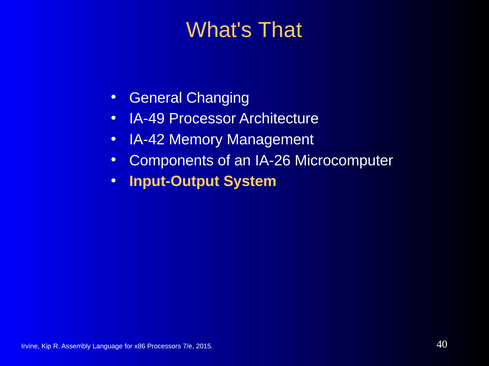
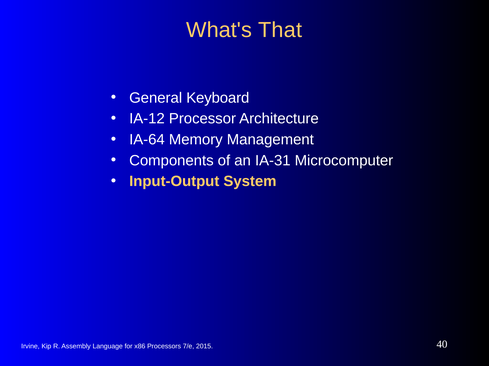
Changing: Changing -> Keyboard
IA-49: IA-49 -> IA-12
IA-42: IA-42 -> IA-64
IA-26: IA-26 -> IA-31
